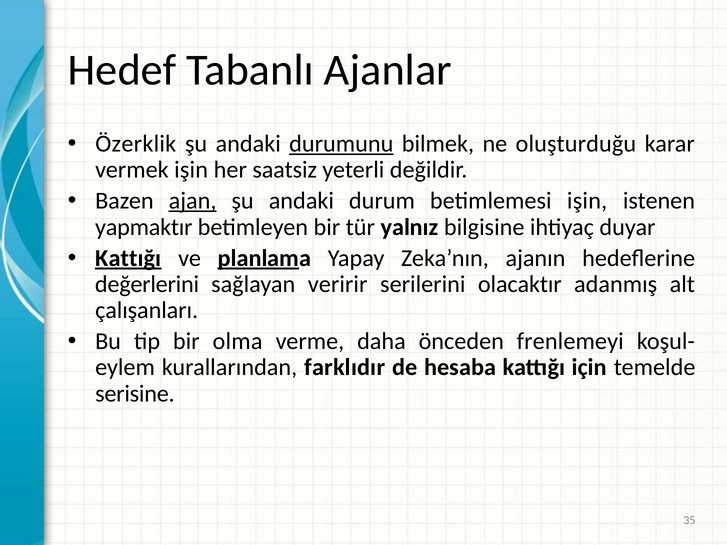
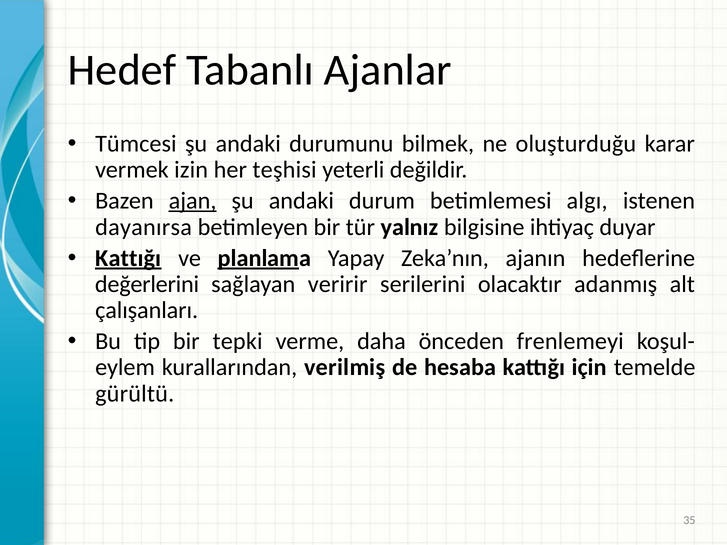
Özerklik: Özerklik -> Tümcesi
durumunu underline: present -> none
vermek işin: işin -> izin
saatsiz: saatsiz -> teşhisi
betimlemesi işin: işin -> algı
yapmaktır: yapmaktır -> dayanırsa
olma: olma -> tepki
farklıdır: farklıdır -> verilmiş
serisine: serisine -> gürültü
